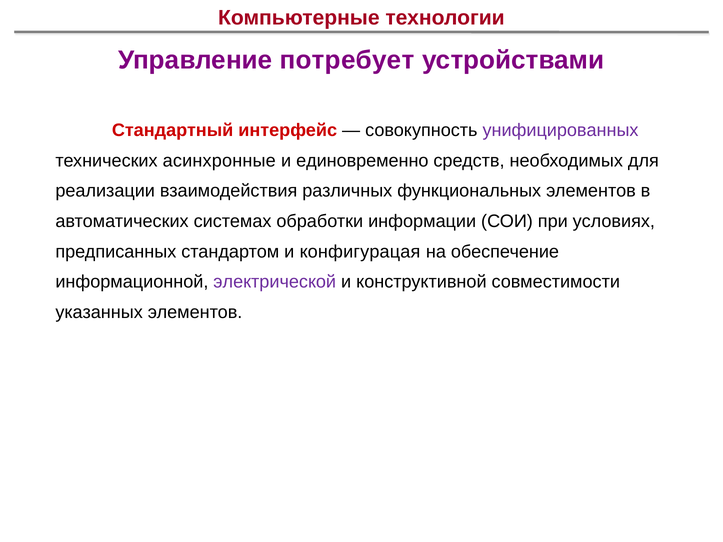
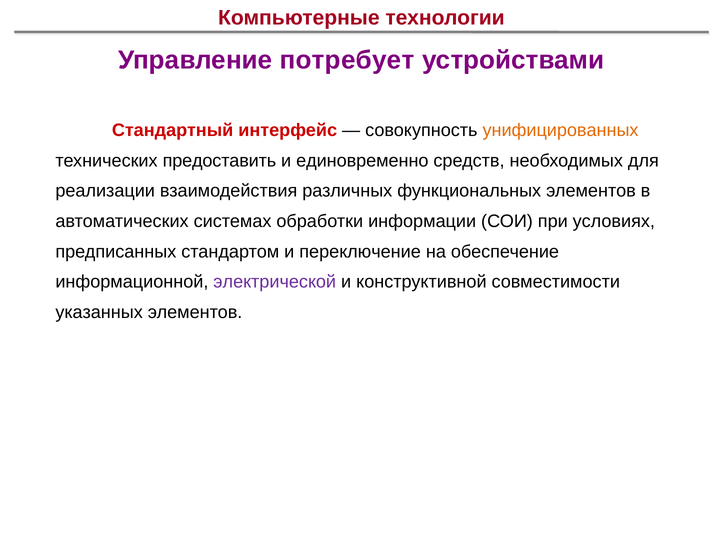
унифицированных colour: purple -> orange
асинхронные: асинхронные -> предоставить
конфигурацая: конфигурацая -> переключение
